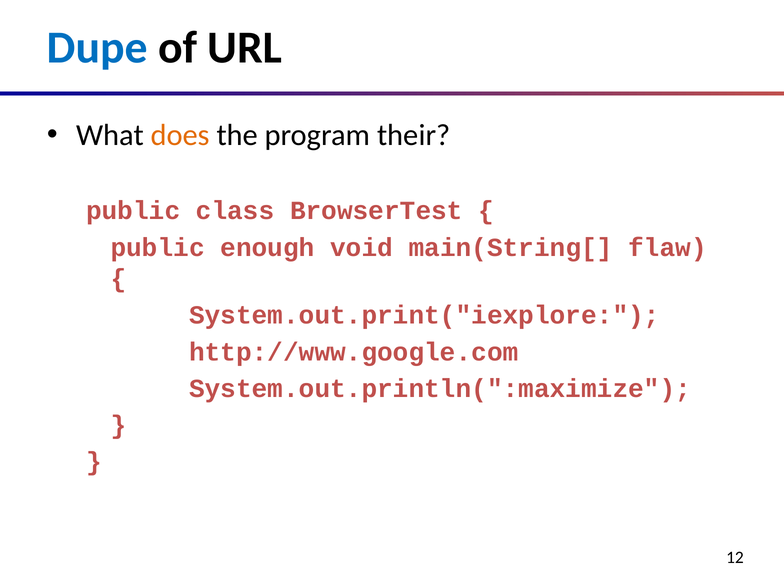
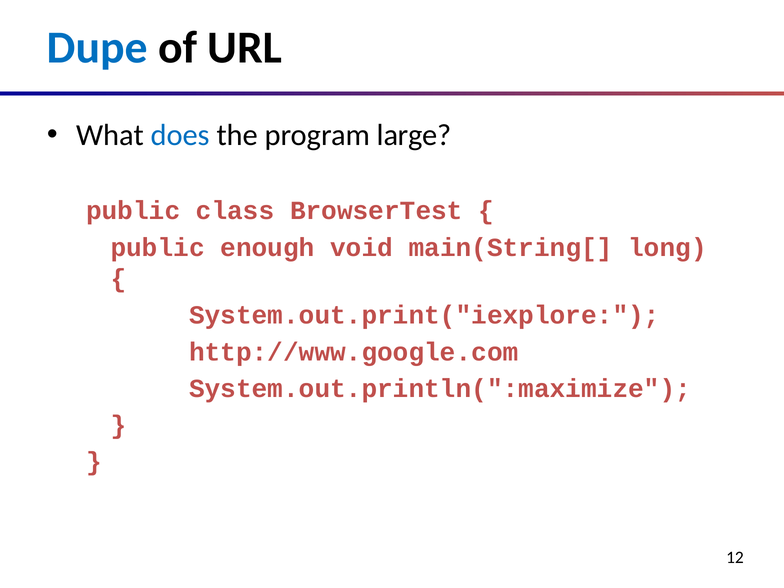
does colour: orange -> blue
their: their -> large
flaw: flaw -> long
